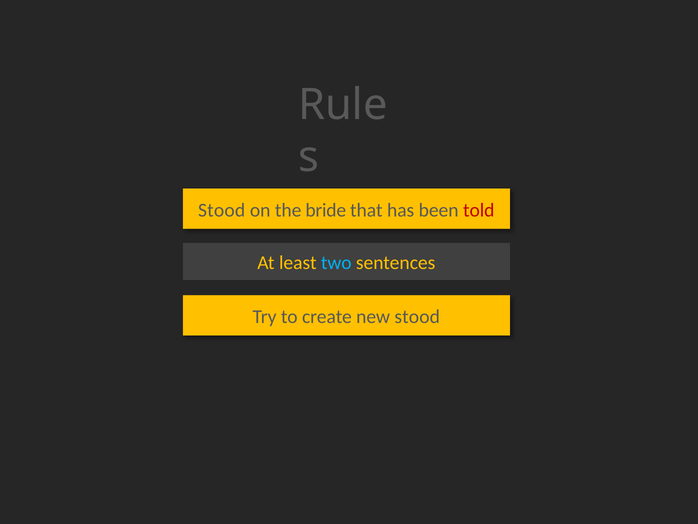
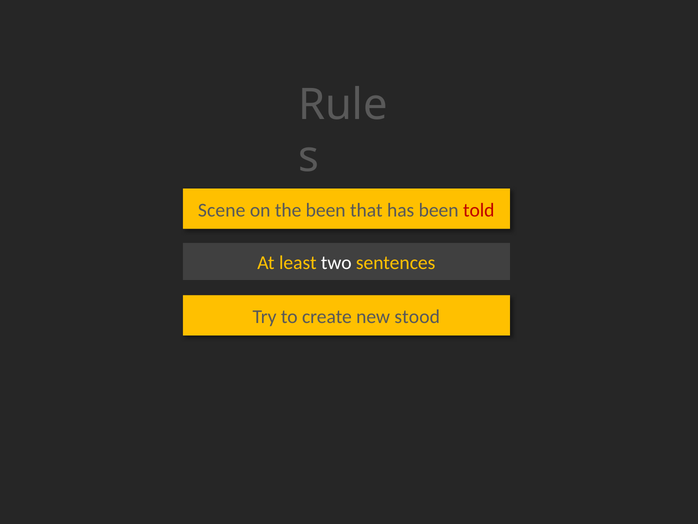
Stood at (222, 210): Stood -> Scene
the bride: bride -> been
two colour: light blue -> white
